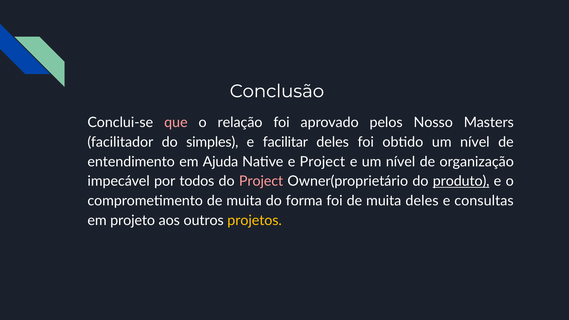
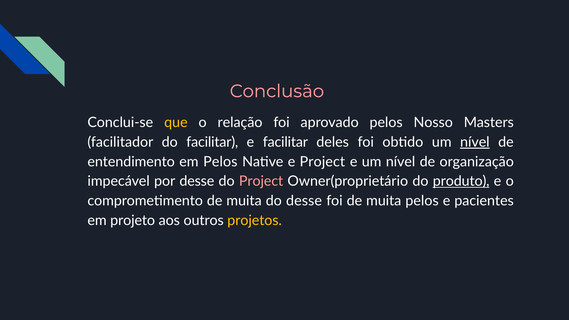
Conclusão colour: white -> pink
que colour: pink -> yellow
do simples: simples -> facilitar
nível at (475, 142) underline: none -> present
em Ajuda: Ajuda -> Pelos
por todos: todos -> desse
do forma: forma -> desse
muita deles: deles -> pelos
consultas: consultas -> pacientes
